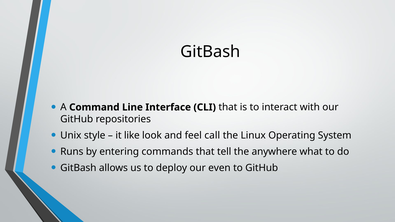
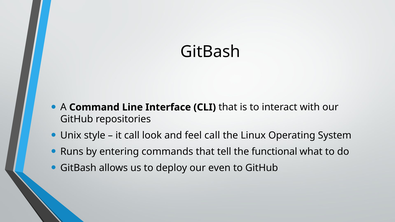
it like: like -> call
anywhere: anywhere -> functional
